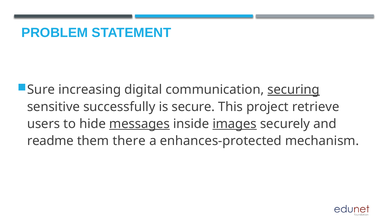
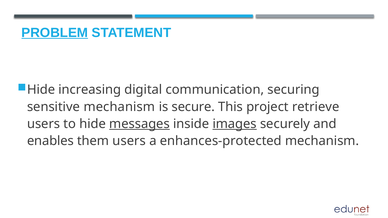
PROBLEM underline: none -> present
Sure at (41, 90): Sure -> Hide
securing underline: present -> none
sensitive successfully: successfully -> mechanism
readme: readme -> enables
them there: there -> users
